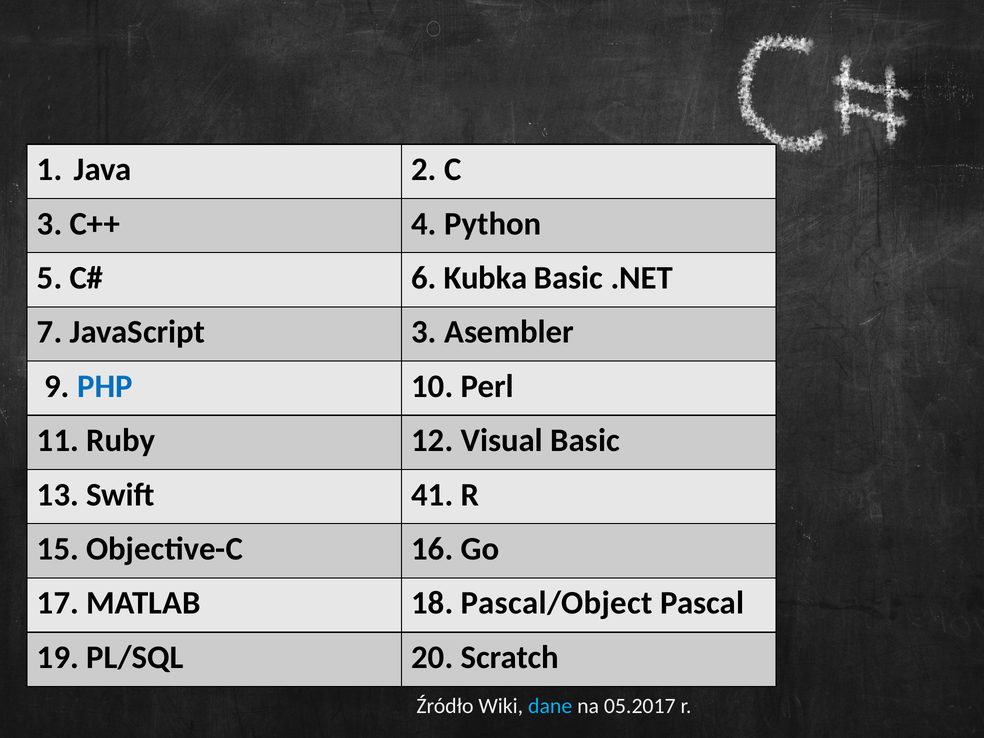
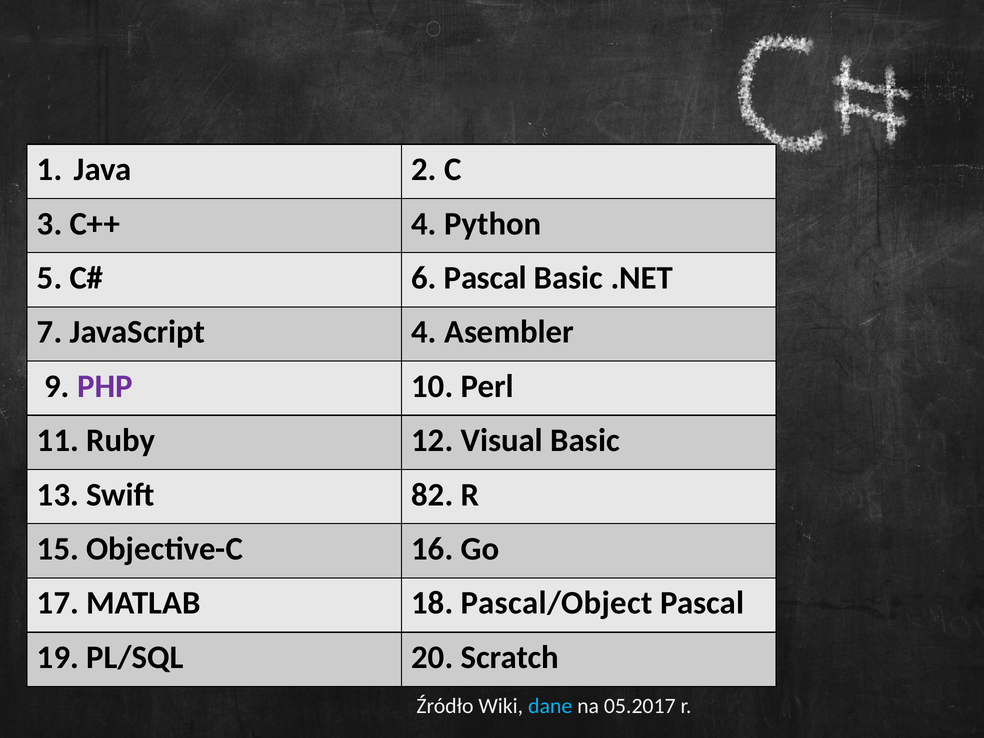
6 Kubka: Kubka -> Pascal
JavaScript 3: 3 -> 4
PHP colour: blue -> purple
41: 41 -> 82
